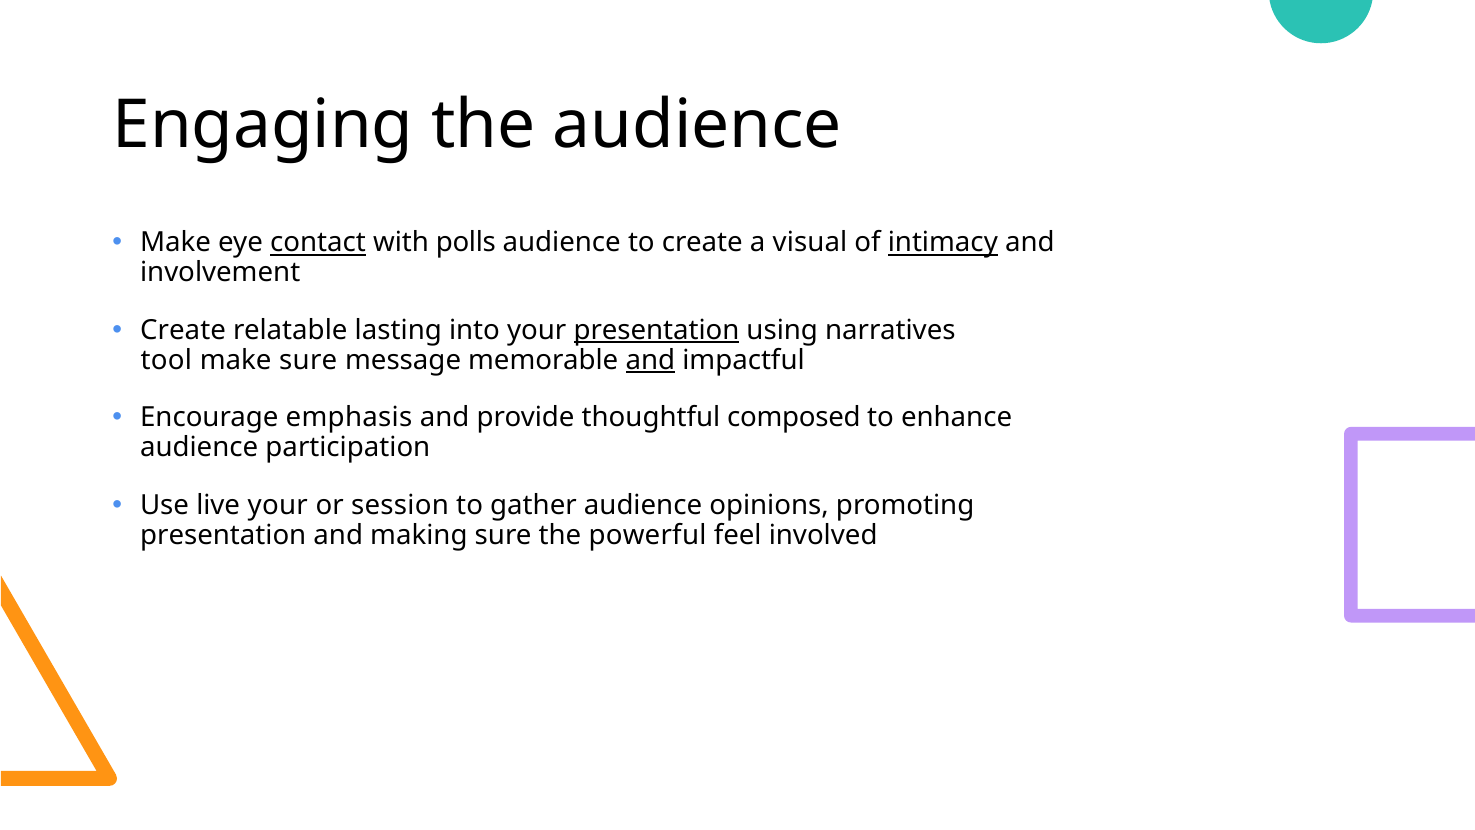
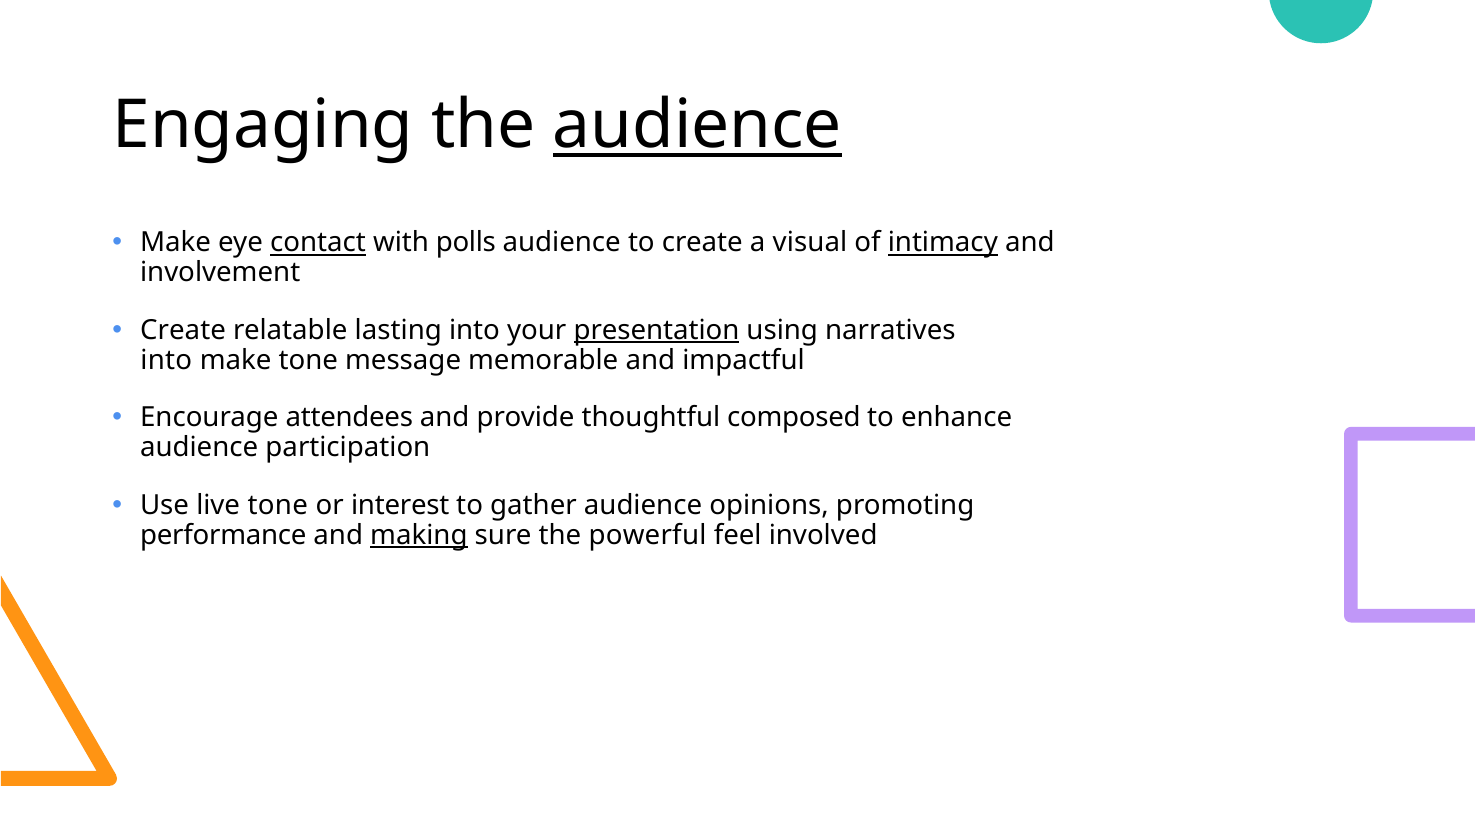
audience at (698, 126) underline: none -> present
tool at (166, 360): tool -> into
make sure: sure -> tone
and at (650, 360) underline: present -> none
emphasis: emphasis -> attendees
live your: your -> tone
session: session -> interest
presentation at (223, 535): presentation -> performance
making underline: none -> present
